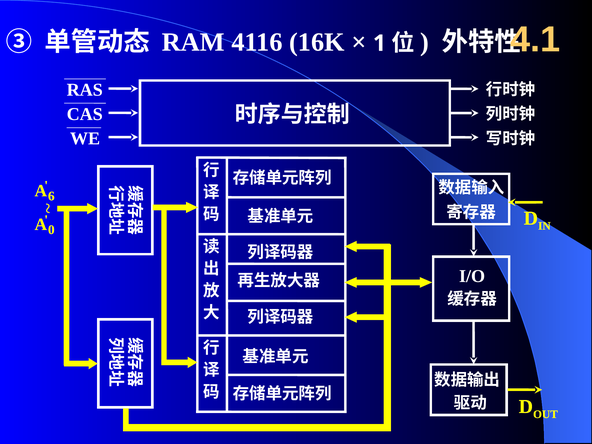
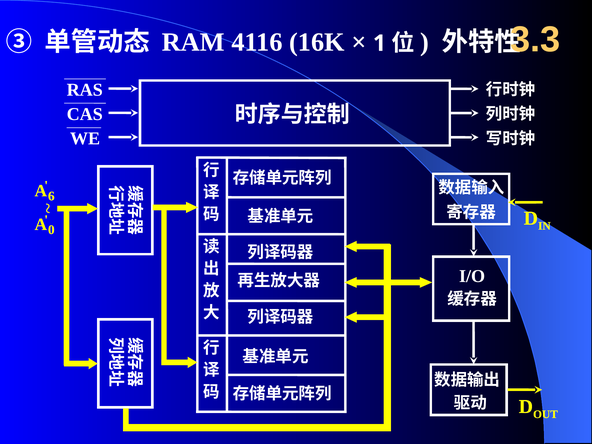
4.1: 4.1 -> 3.3
